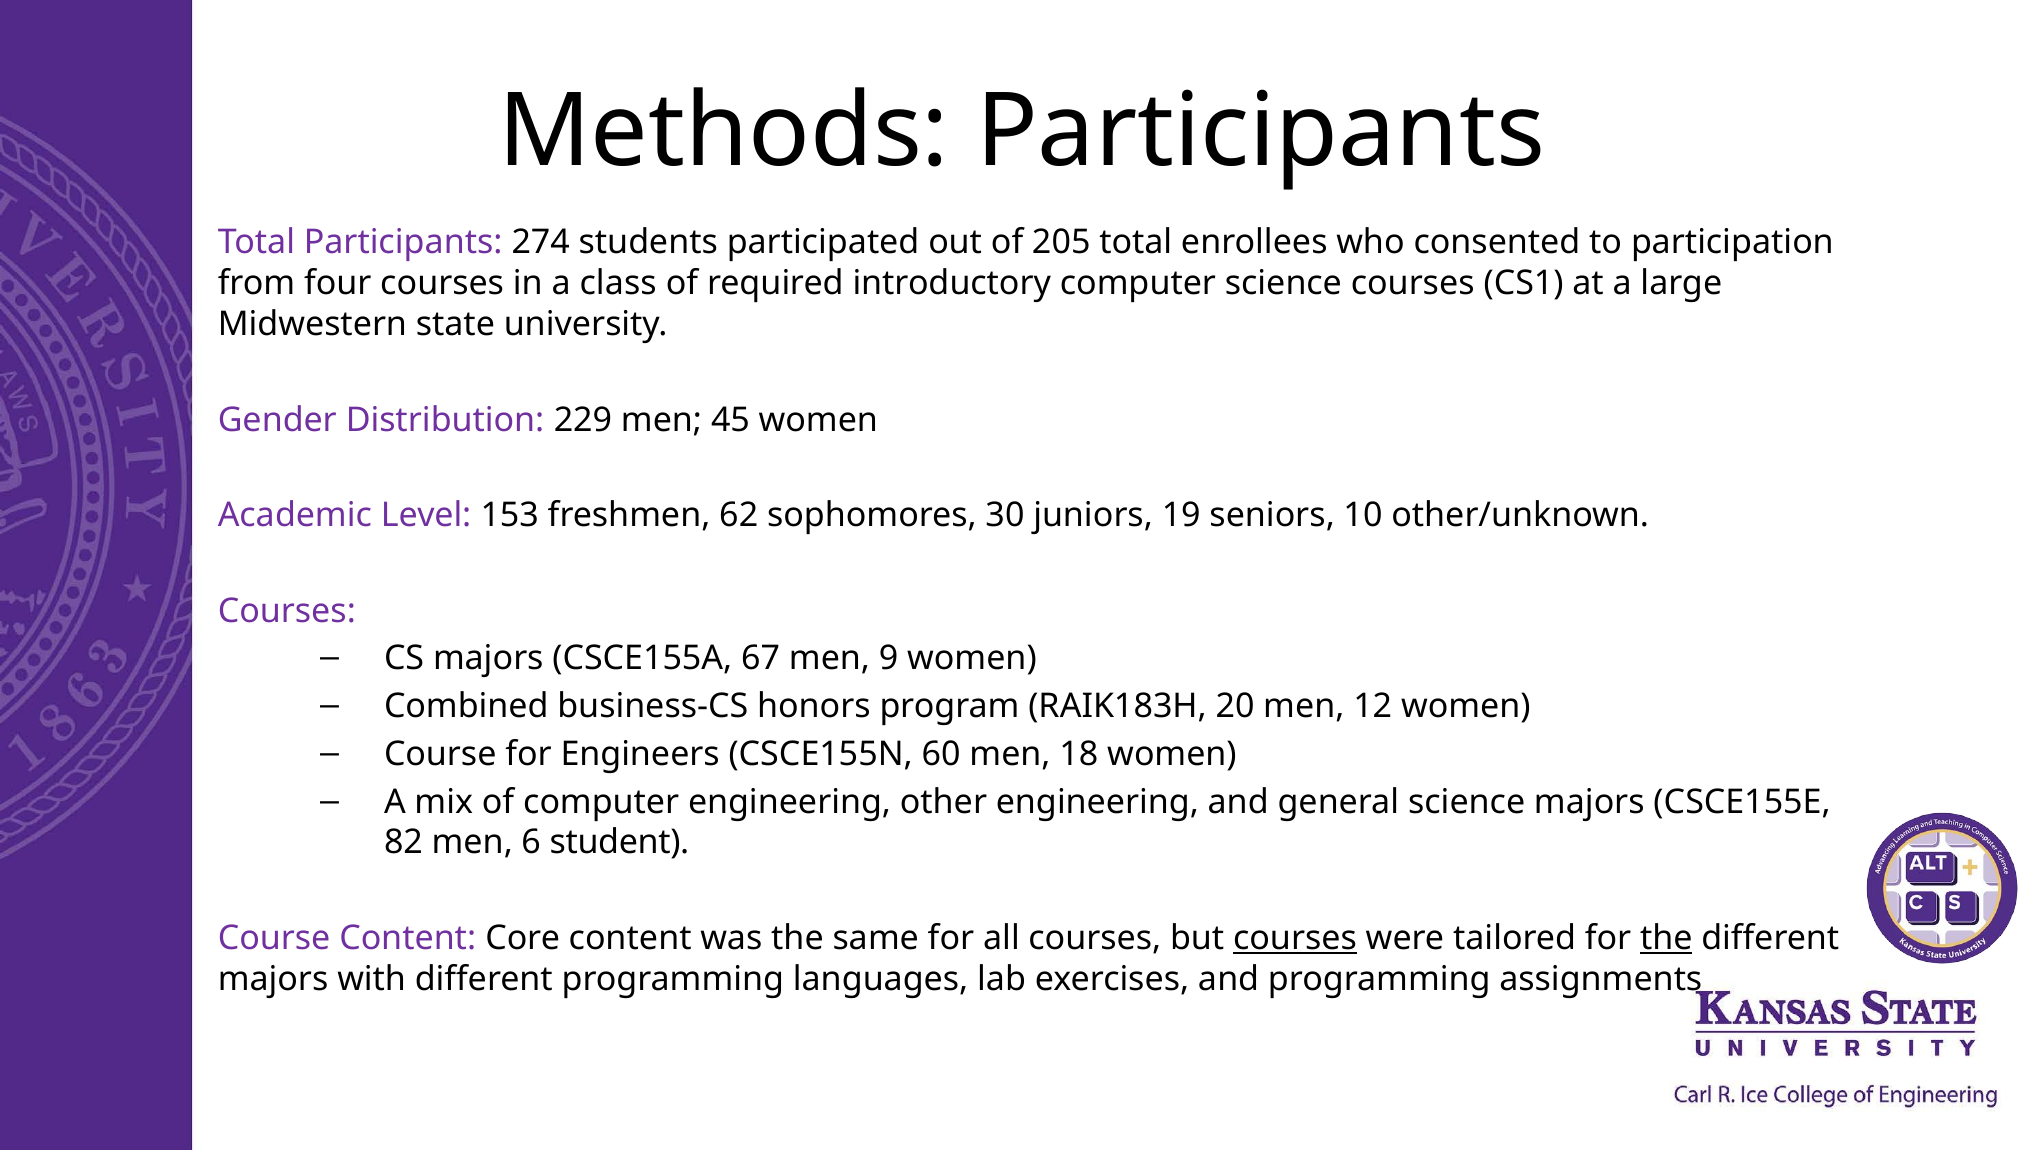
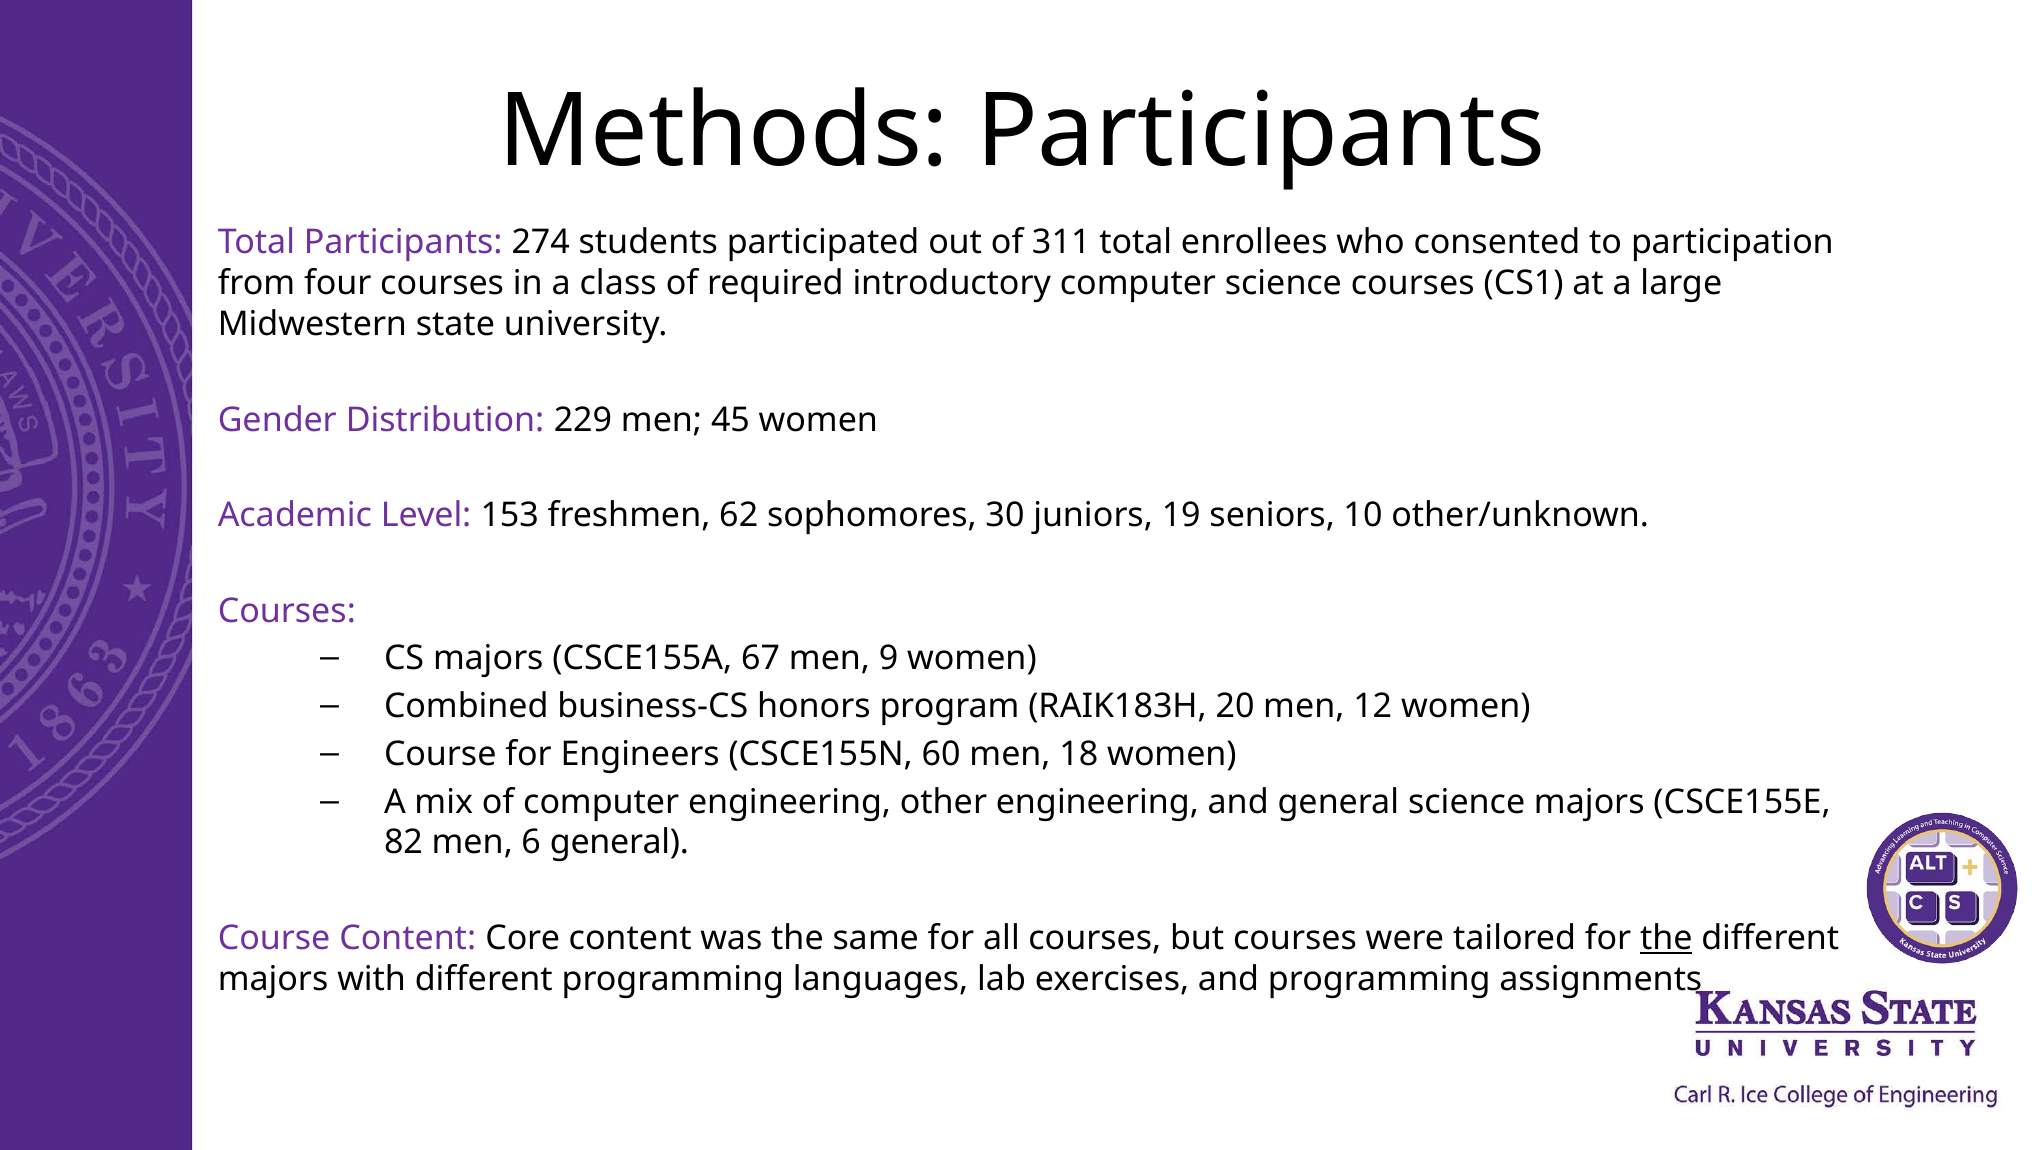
205: 205 -> 311
6 student: student -> general
courses at (1295, 938) underline: present -> none
